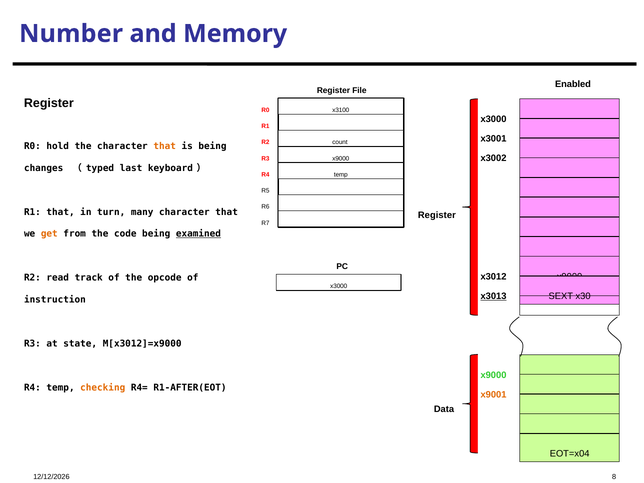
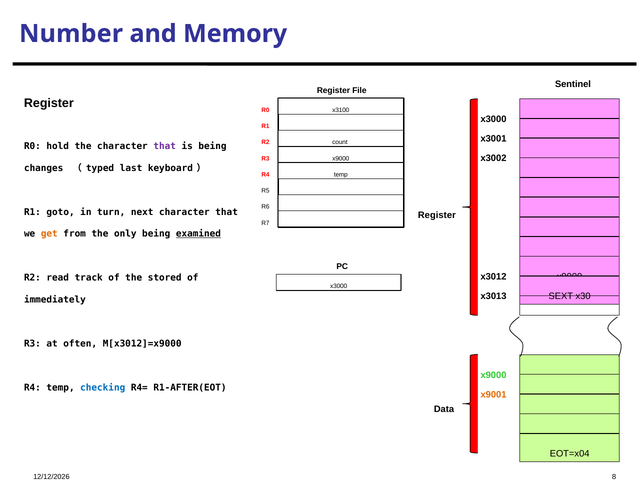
Enabled: Enabled -> Sentinel
that at (165, 146) colour: orange -> purple
R1 that: that -> goto
many: many -> next
code: code -> only
opcode: opcode -> stored
x3013 underline: present -> none
instruction: instruction -> immediately
state: state -> often
checking colour: orange -> blue
